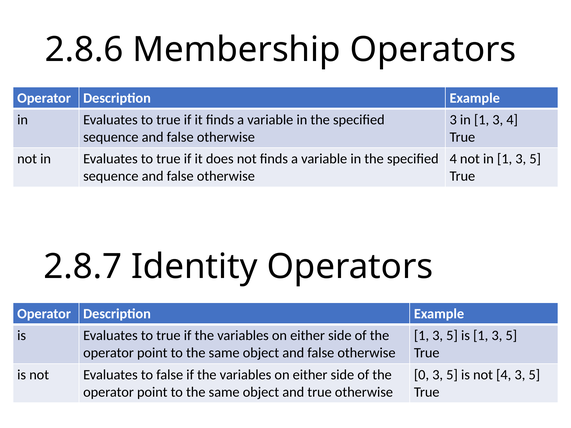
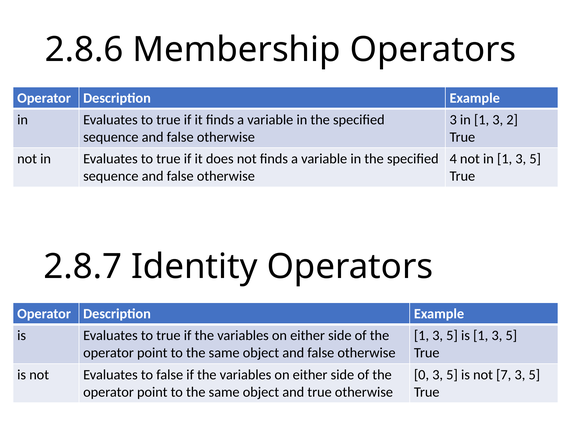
3 4: 4 -> 2
not 4: 4 -> 7
